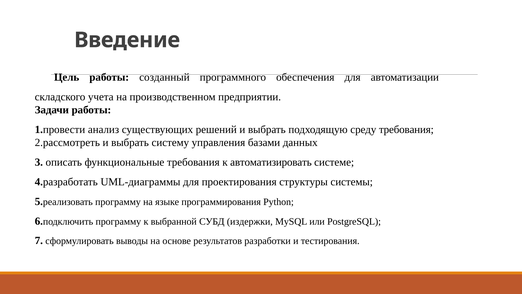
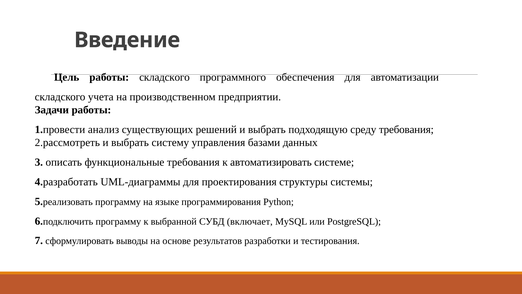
работы созданный: созданный -> складского
издержки: издержки -> включает
